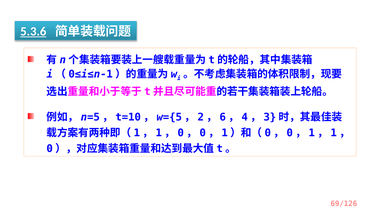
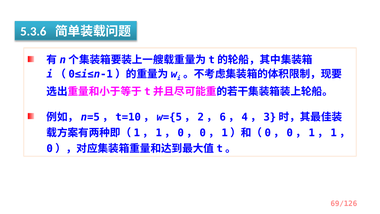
5.3.6 underline: present -> none
